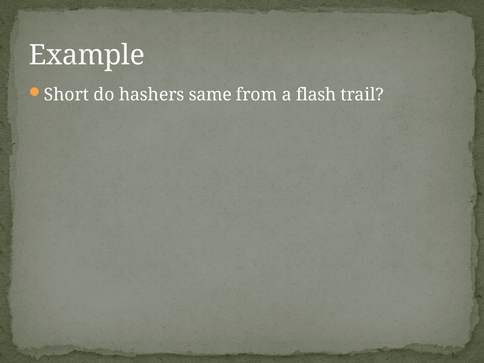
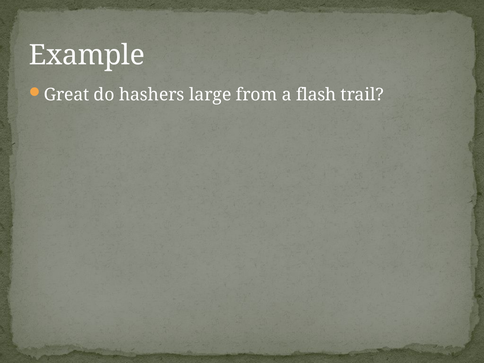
Short: Short -> Great
same: same -> large
